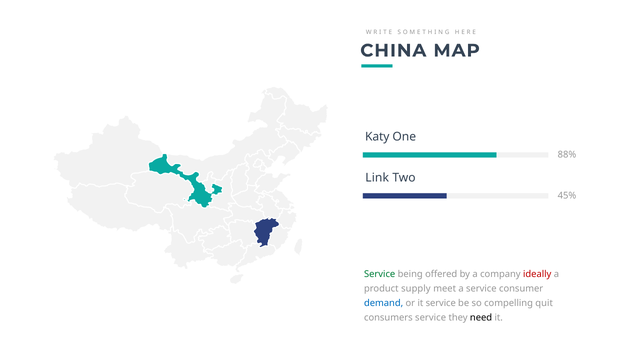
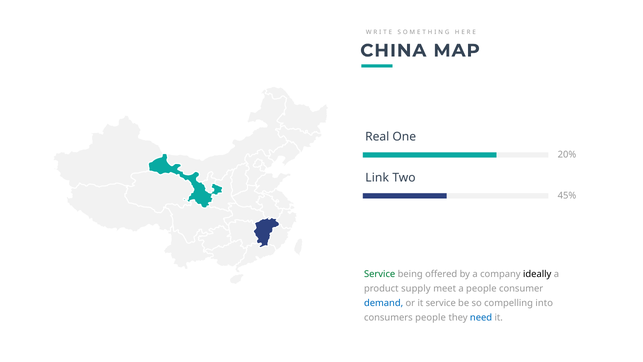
Katy: Katy -> Real
88%: 88% -> 20%
ideally colour: red -> black
a service: service -> people
quit: quit -> into
consumers service: service -> people
need colour: black -> blue
